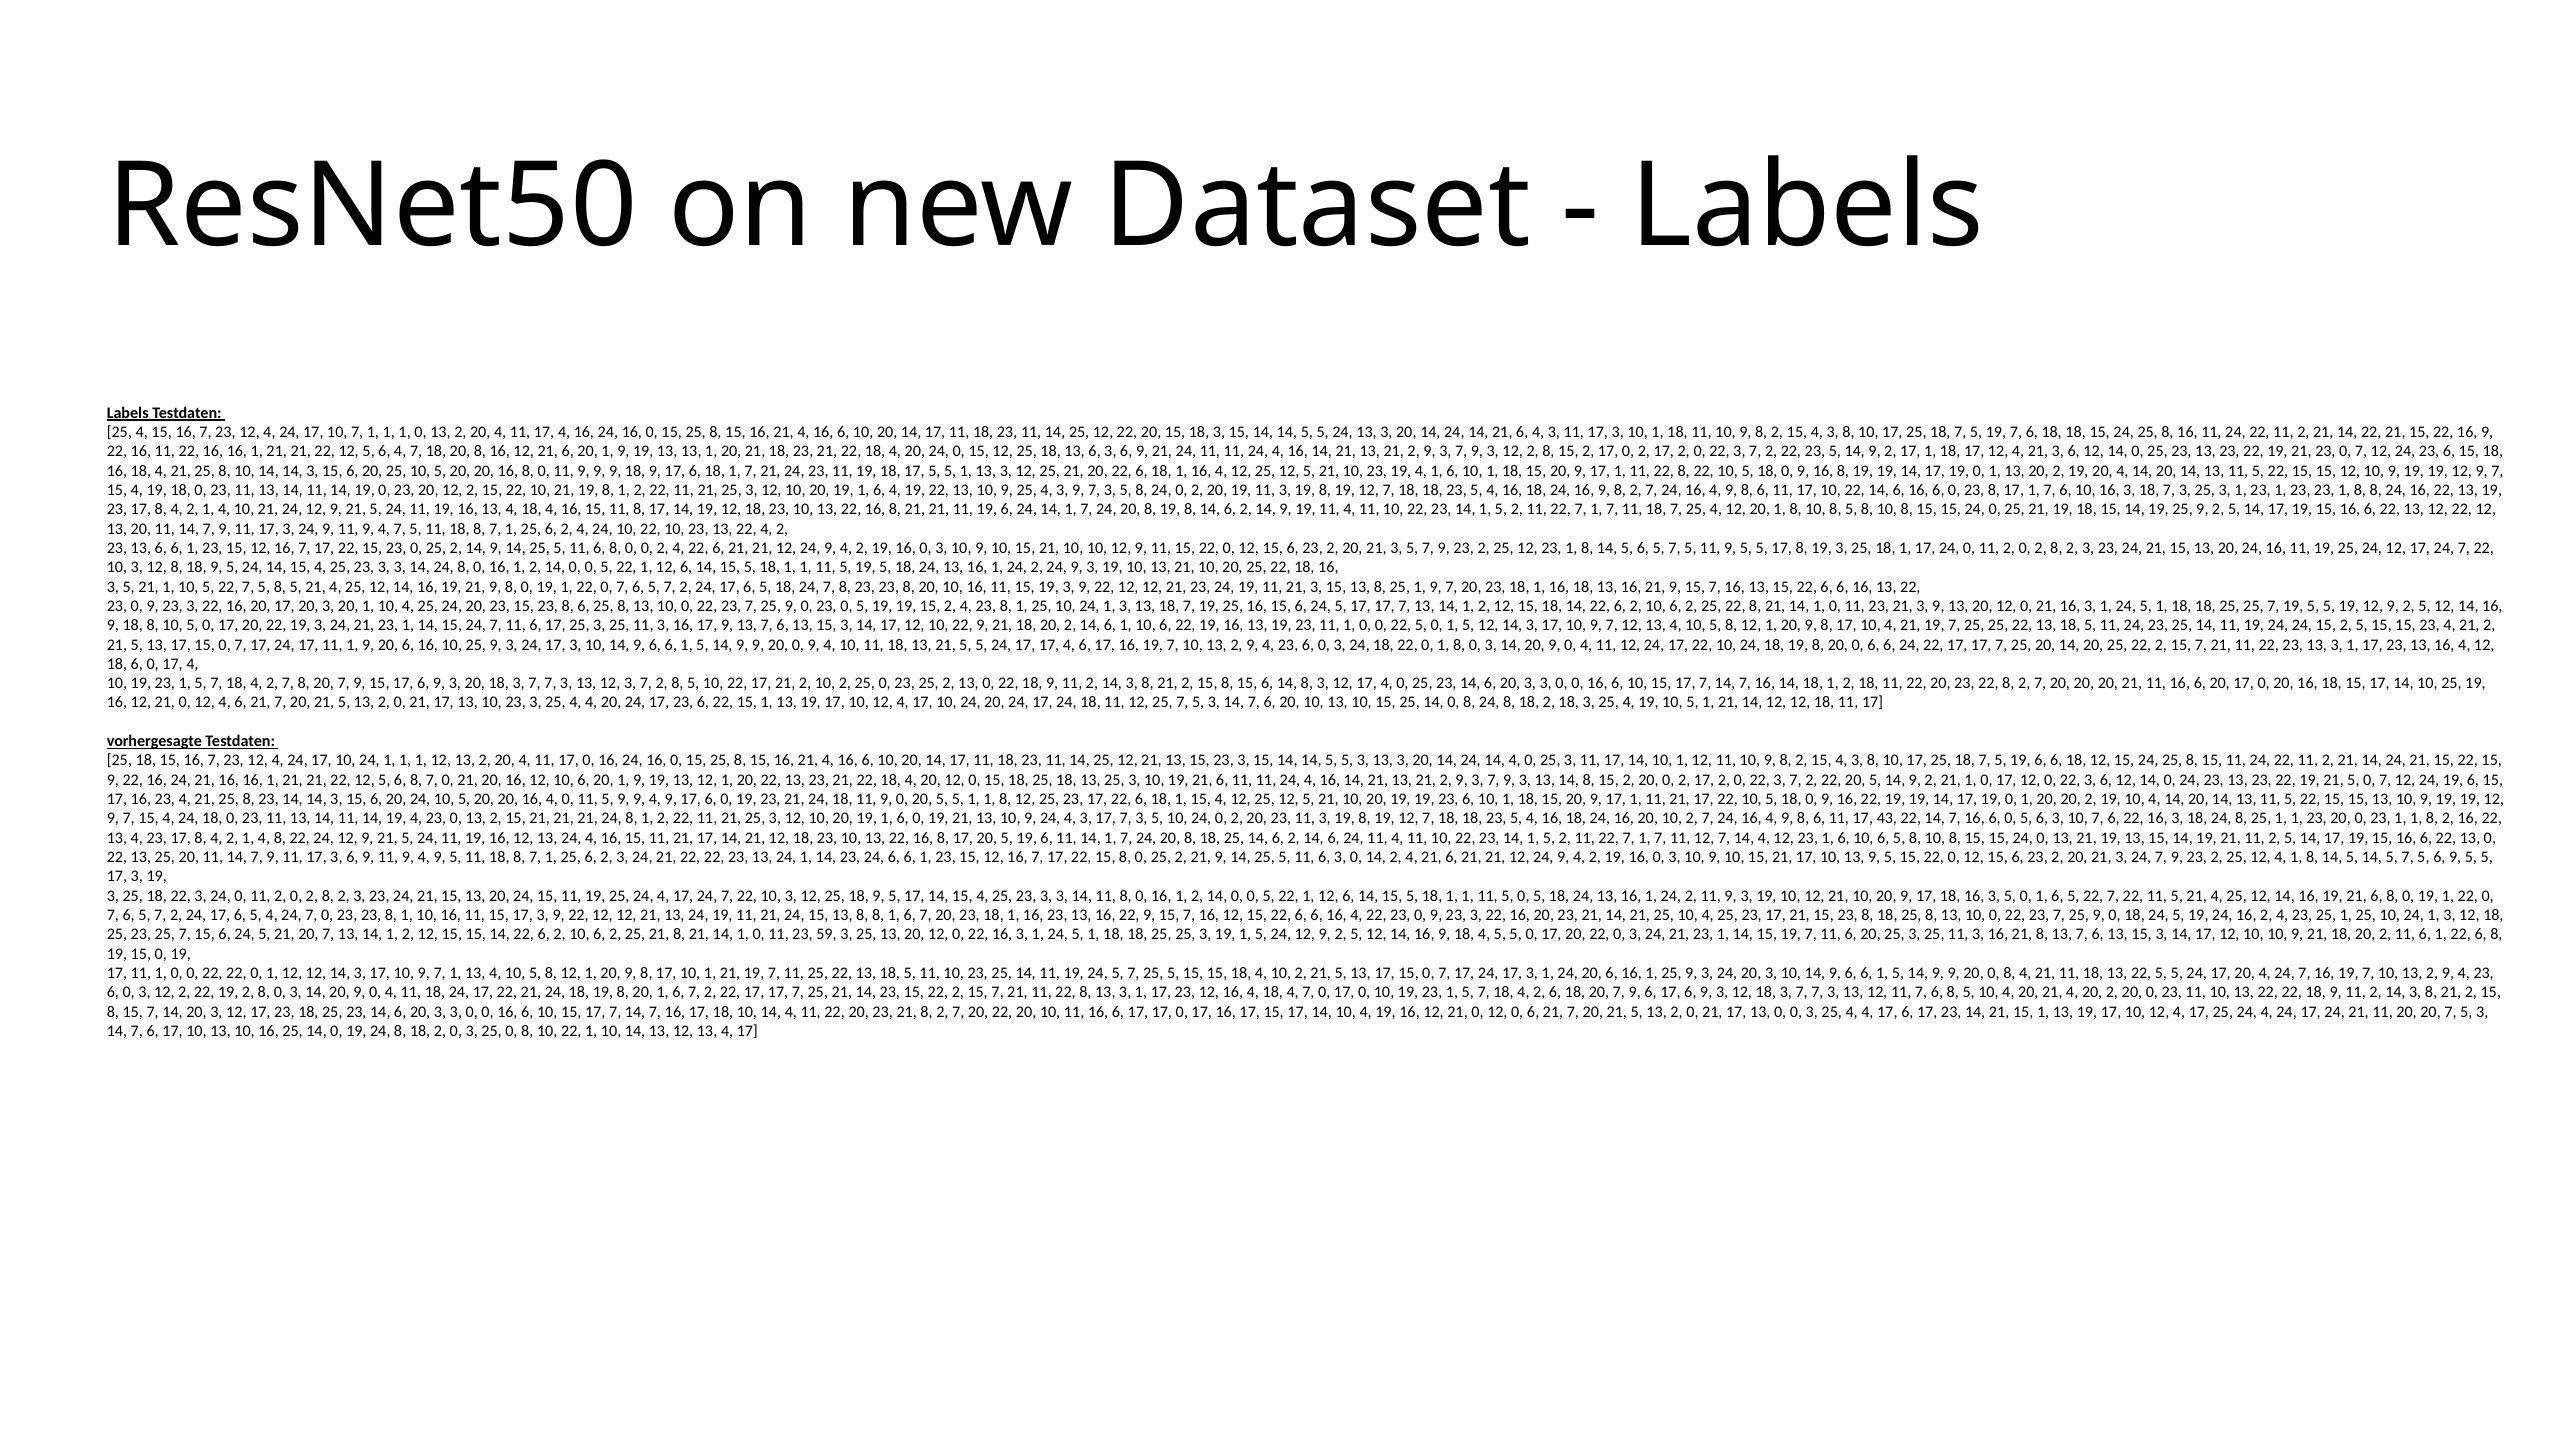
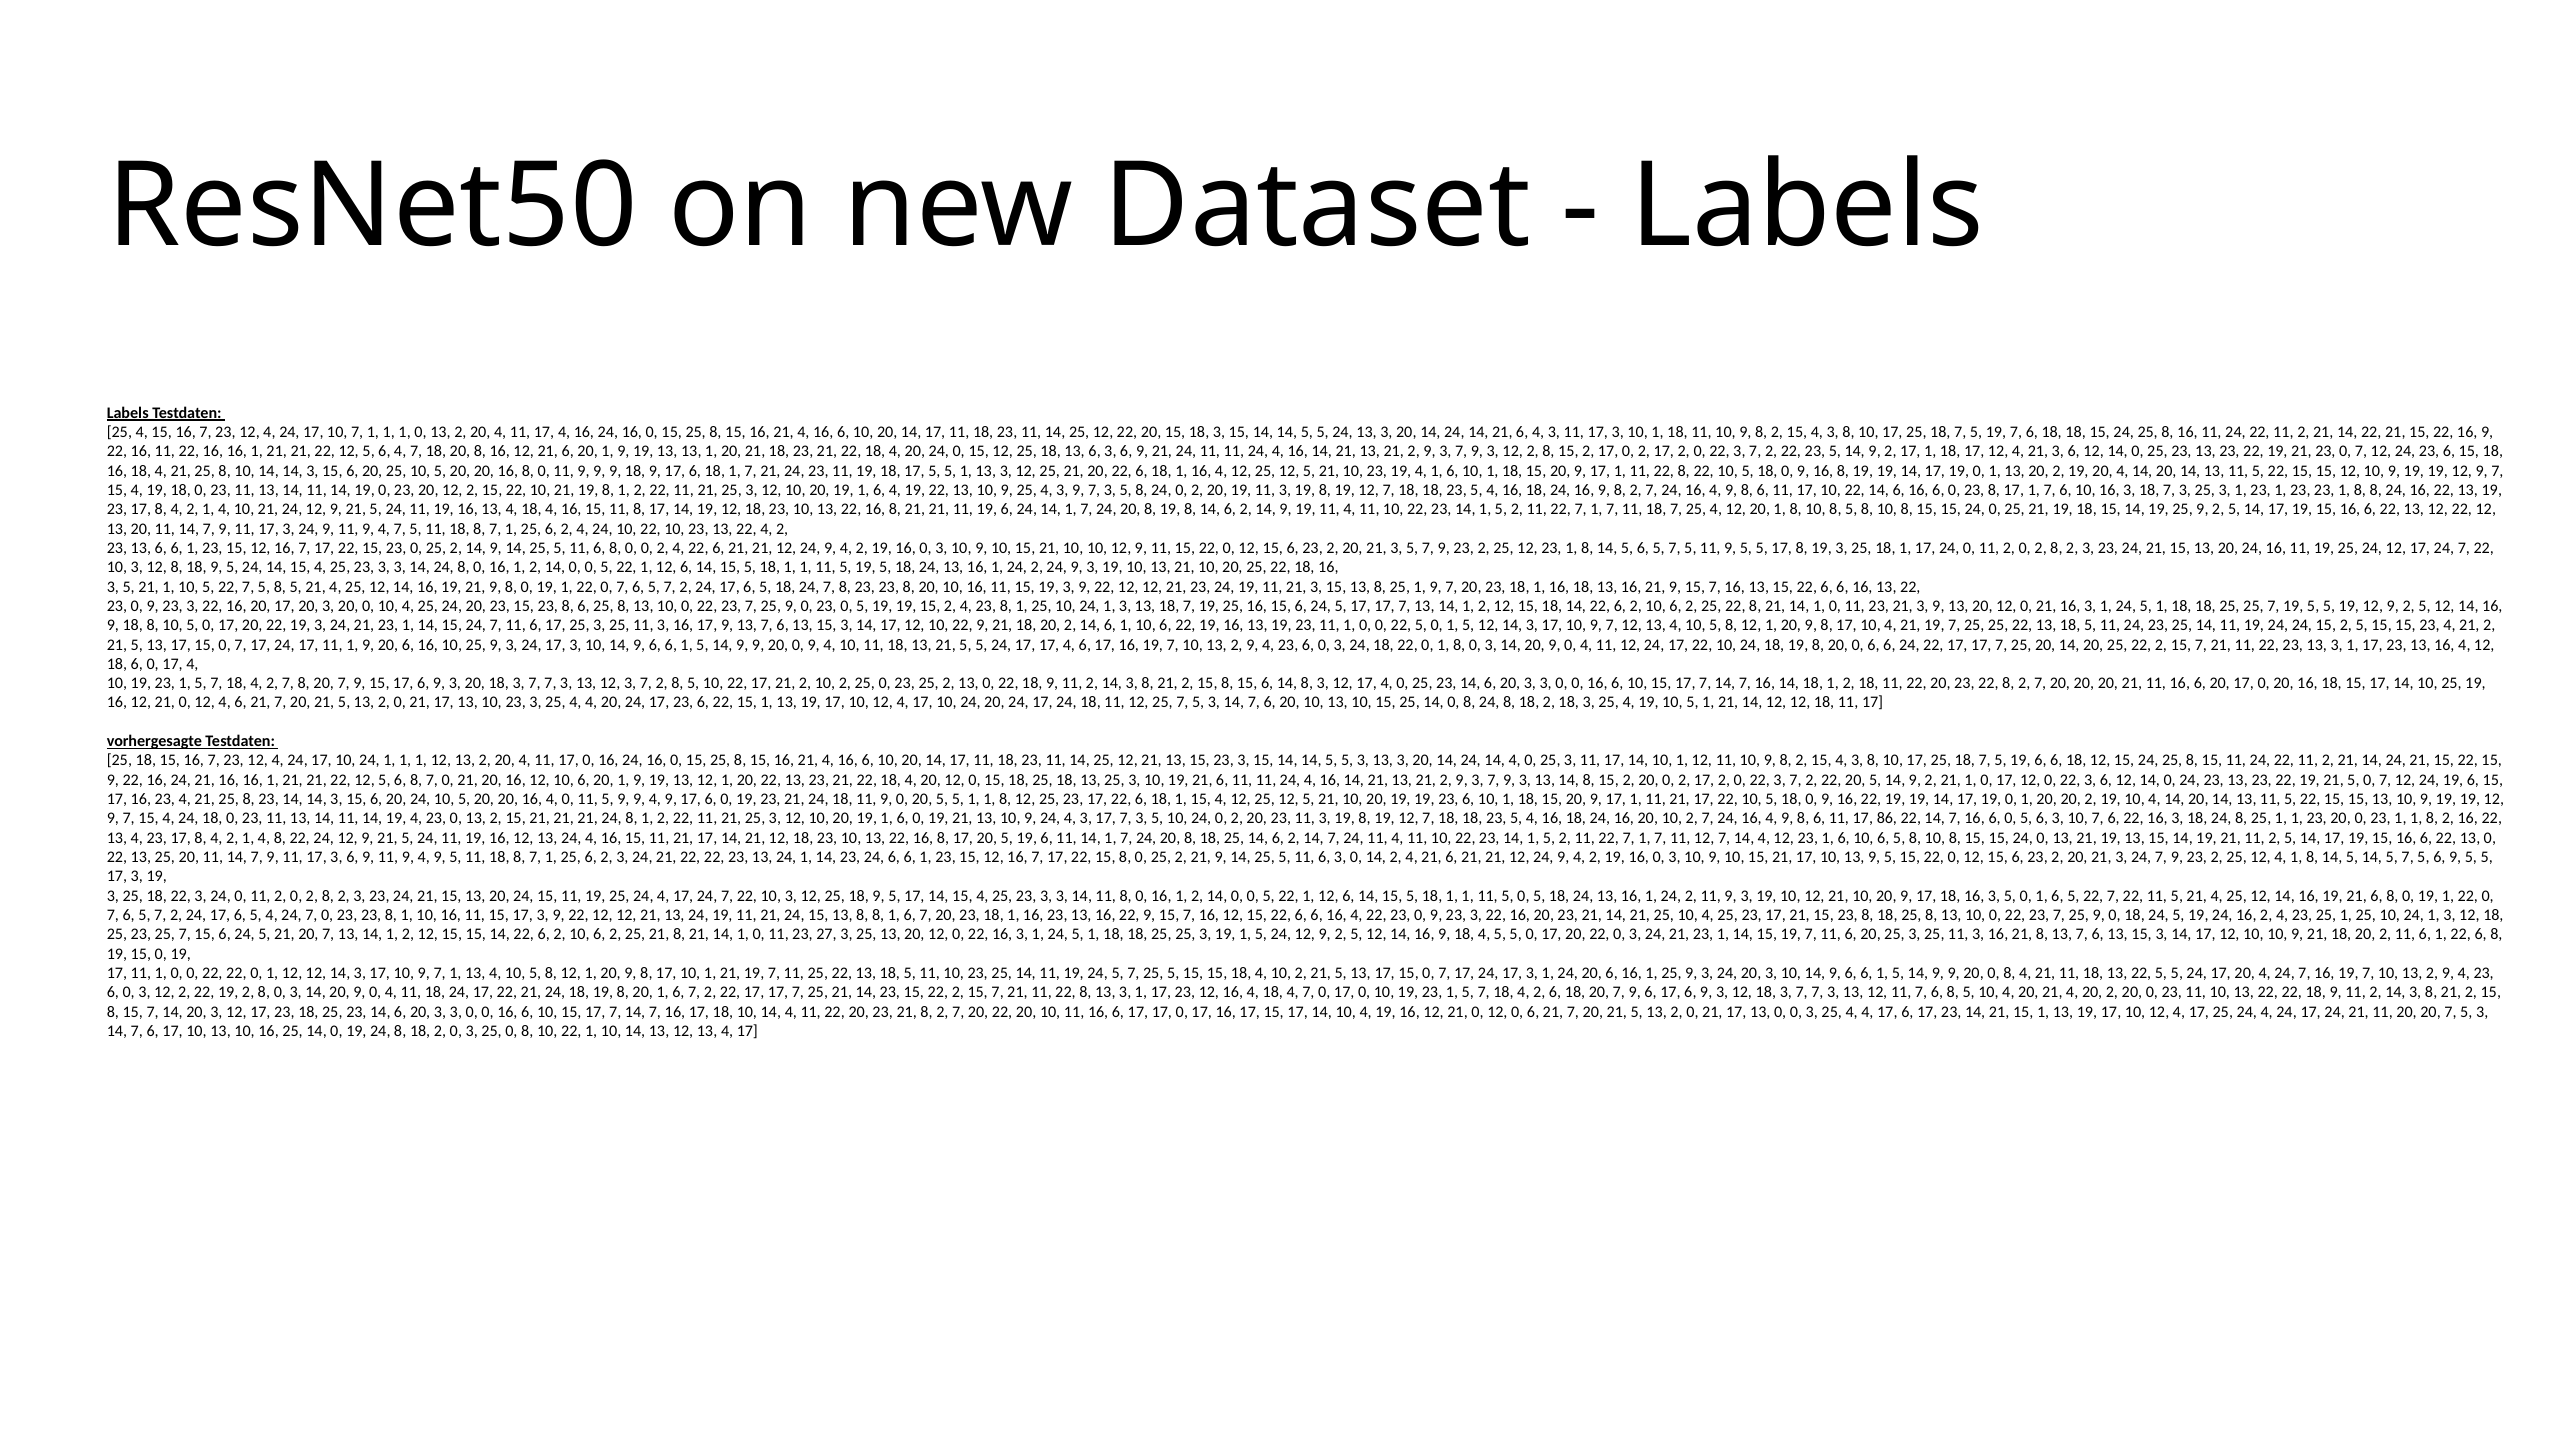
3 20 1: 1 -> 0
43: 43 -> 86
6 2 14 6: 6 -> 7
59: 59 -> 27
